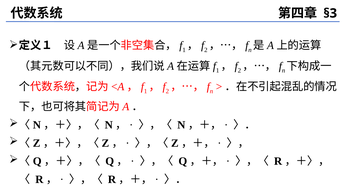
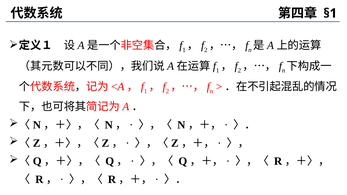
§3: §3 -> §1
